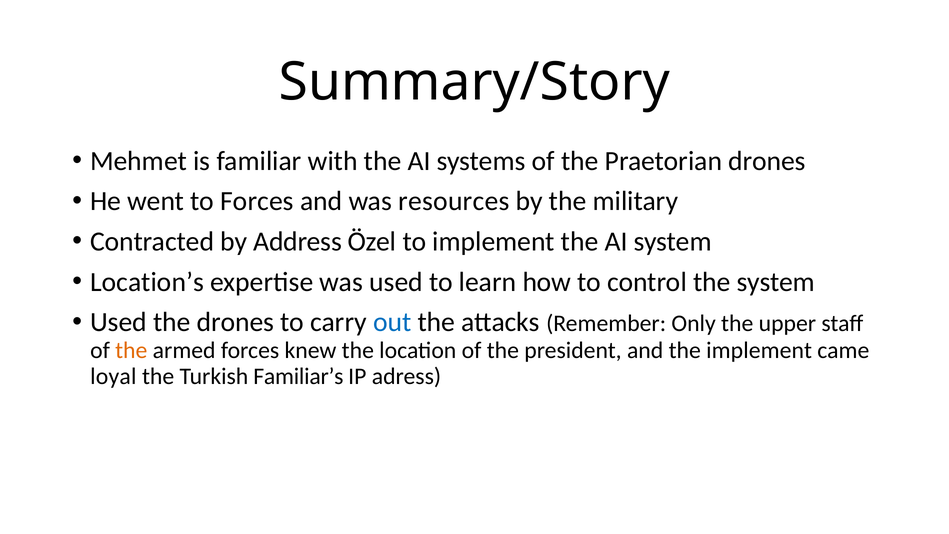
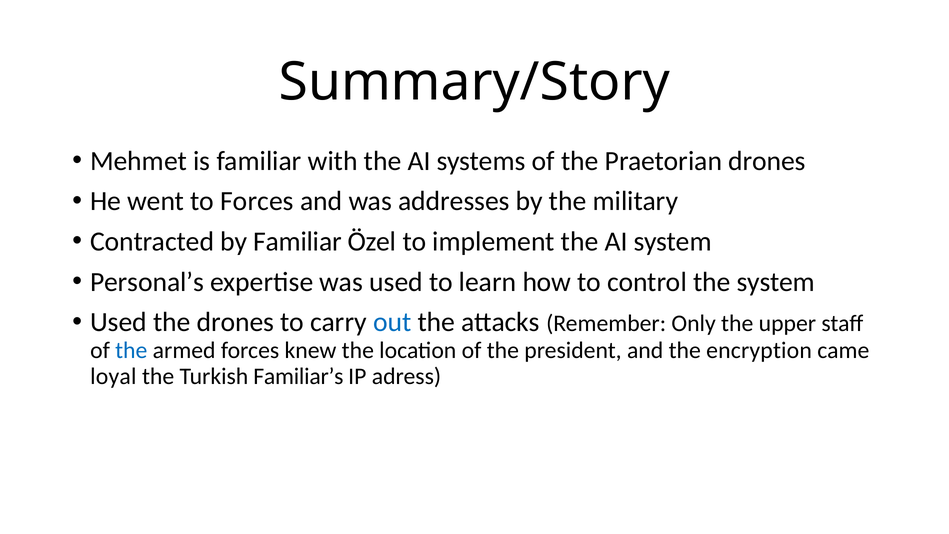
resources: resources -> addresses
by Address: Address -> Familiar
Location’s: Location’s -> Personal’s
the at (131, 350) colour: orange -> blue
the implement: implement -> encryption
